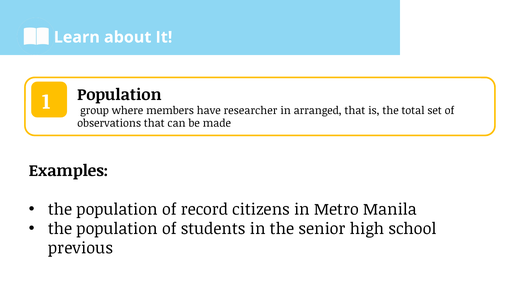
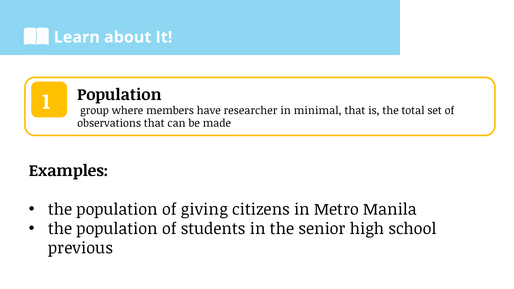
arranged: arranged -> minimal
record: record -> giving
